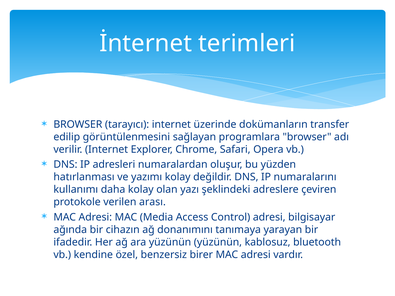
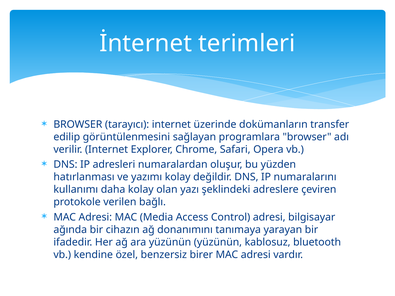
arası: arası -> bağlı
